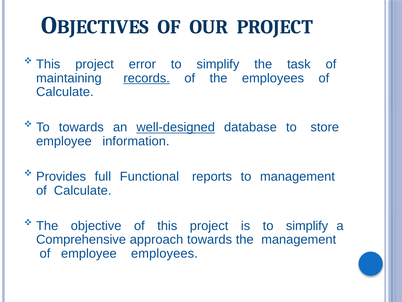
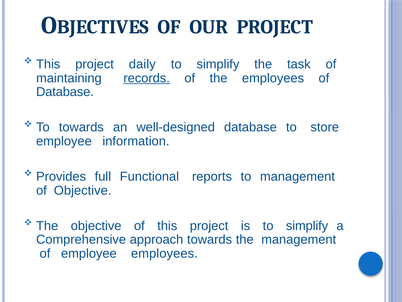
error: error -> daily
Calculate at (65, 92): Calculate -> Database
well-designed underline: present -> none
Calculate at (83, 190): Calculate -> Objective
